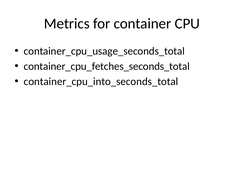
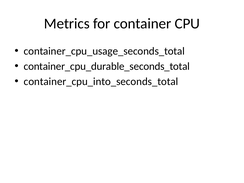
container_cpu_fetches_seconds_total: container_cpu_fetches_seconds_total -> container_cpu_durable_seconds_total
